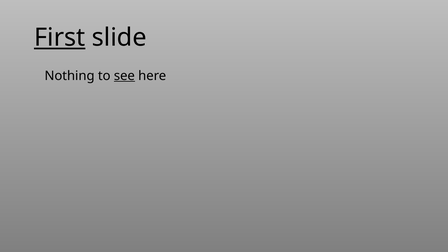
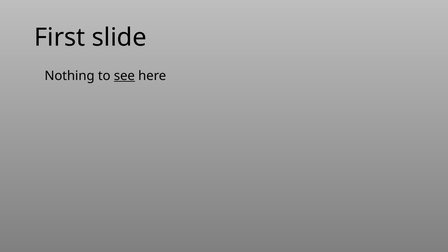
First underline: present -> none
